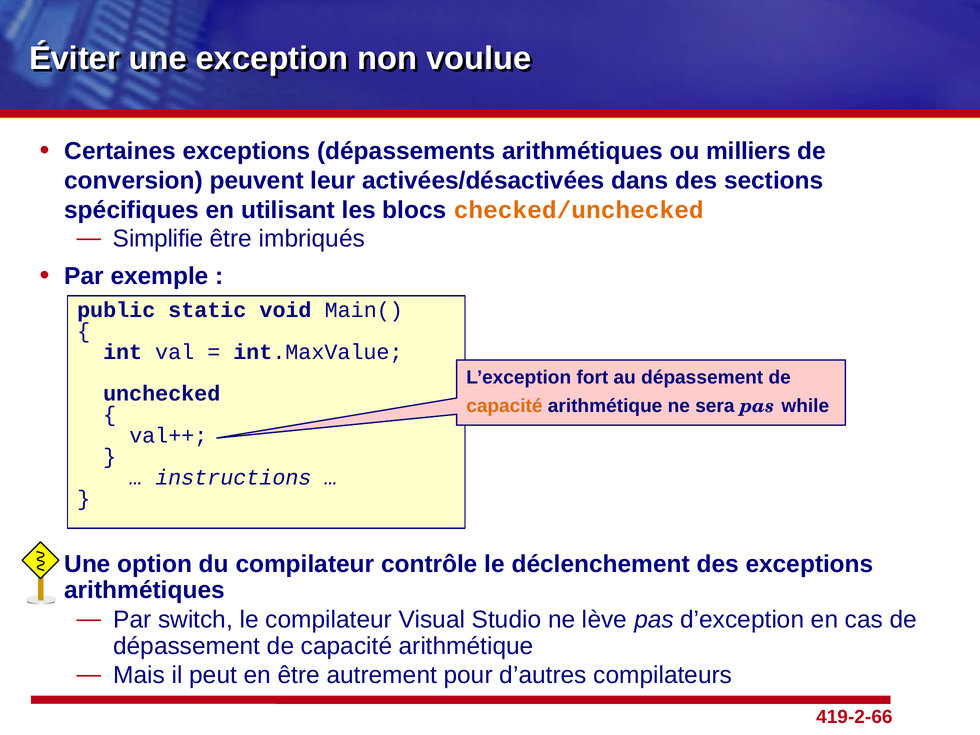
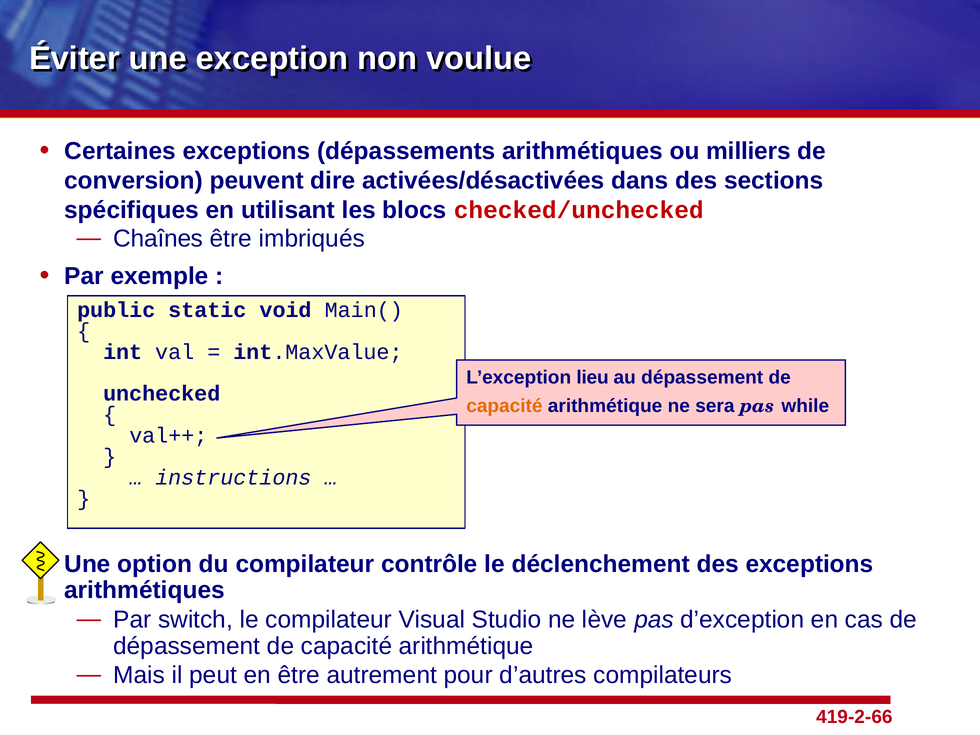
leur: leur -> dire
checked/unchecked colour: orange -> red
Simplifie: Simplifie -> Chaînes
fort: fort -> lieu
